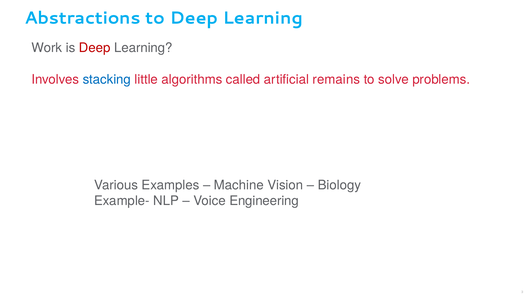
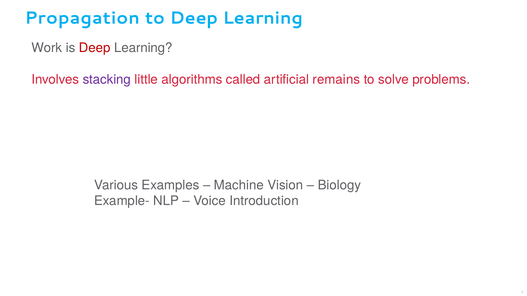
Abstractions: Abstractions -> Propagation
stacking colour: blue -> purple
Engineering: Engineering -> Introduction
